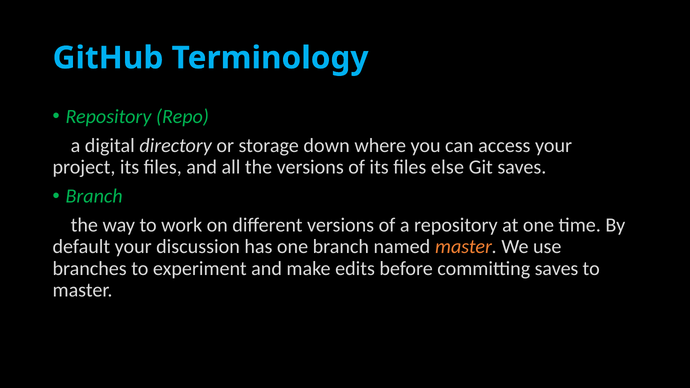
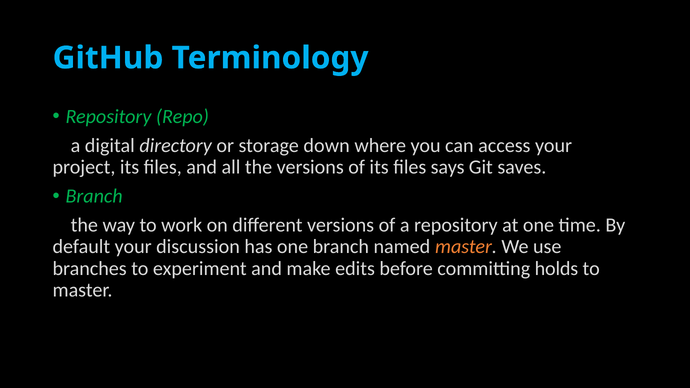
else: else -> says
committing saves: saves -> holds
